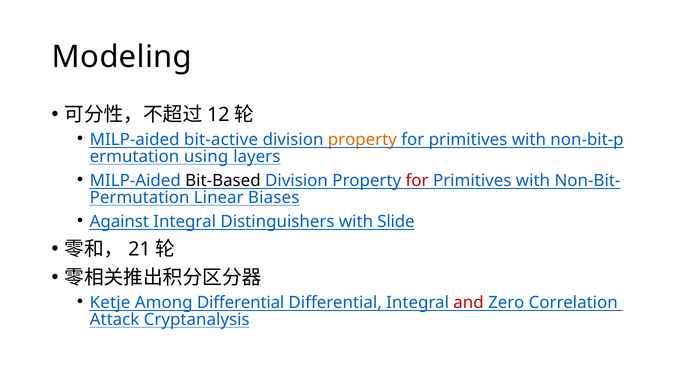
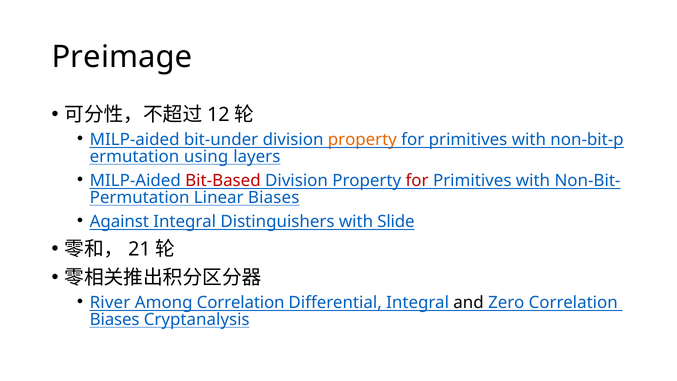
Modeling: Modeling -> Preimage
bit-active: bit-active -> bit-under
Bit-Based colour: black -> red
Ketje: Ketje -> River
Among Differential: Differential -> Correlation
and colour: red -> black
Attack at (115, 319): Attack -> Biases
